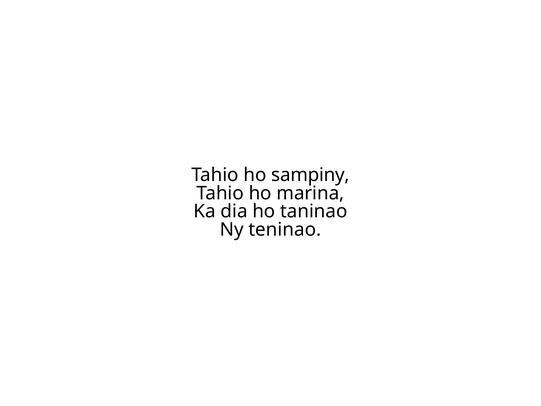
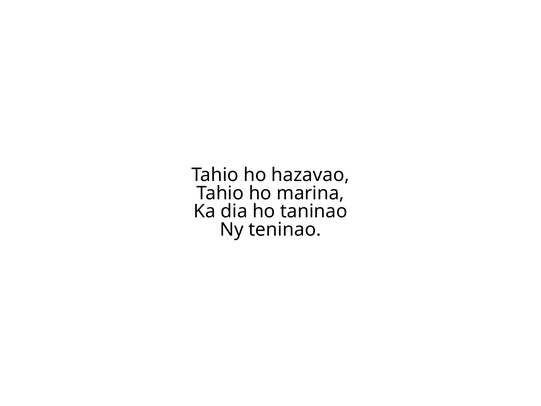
sampiny: sampiny -> hazavao
